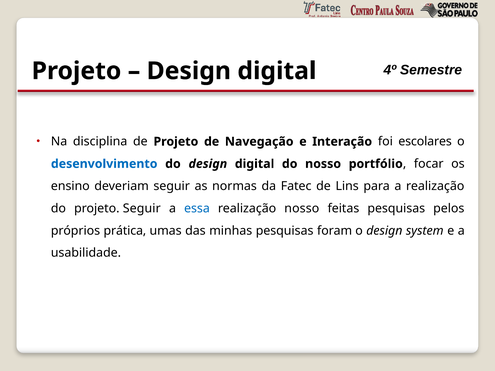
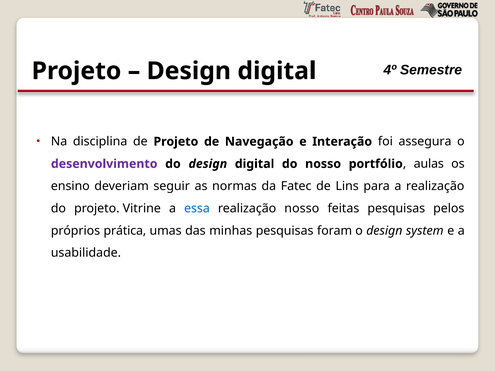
escolares: escolares -> assegura
desenvolvimento colour: blue -> purple
focar: focar -> aulas
projeto Seguir: Seguir -> Vitrine
